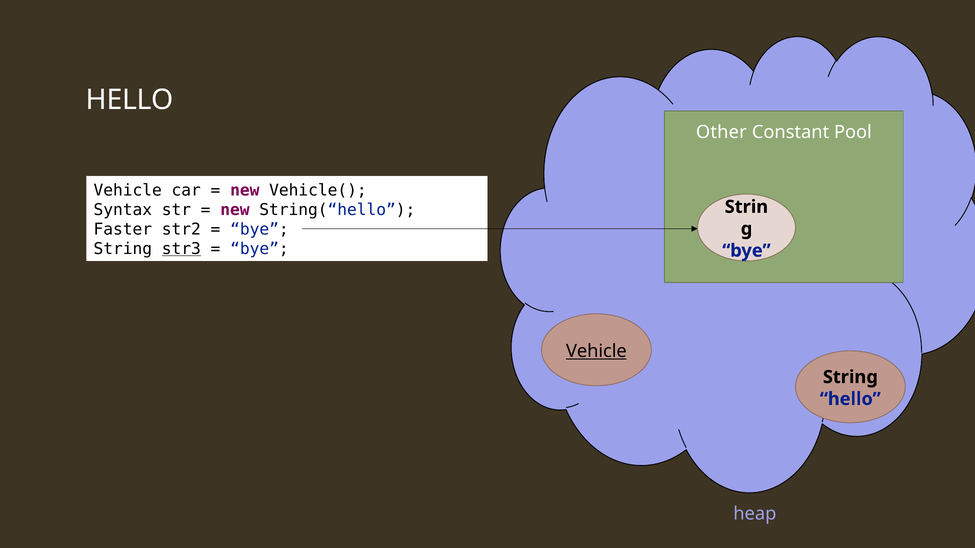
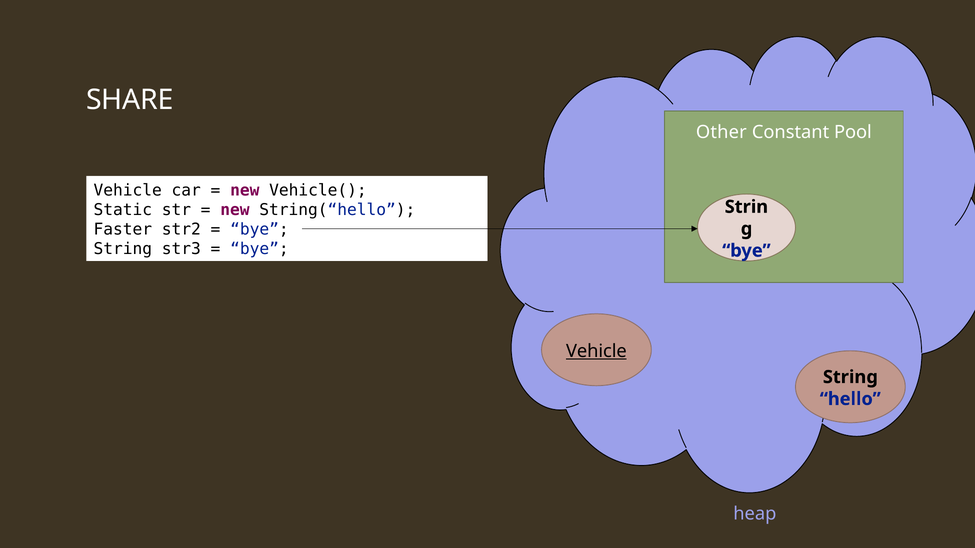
HELLO at (130, 100): HELLO -> SHARE
Syntax: Syntax -> Static
str3 underline: present -> none
